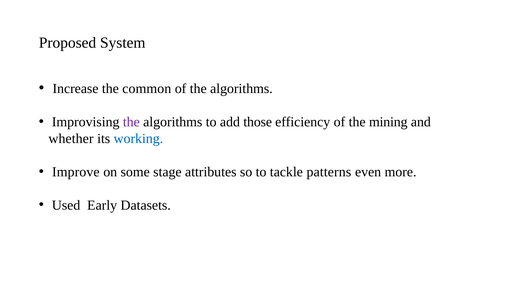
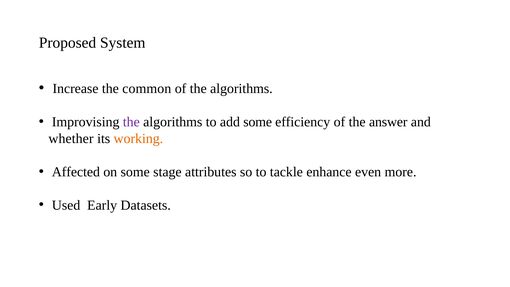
add those: those -> some
mining: mining -> answer
working colour: blue -> orange
Improve: Improve -> Affected
patterns: patterns -> enhance
